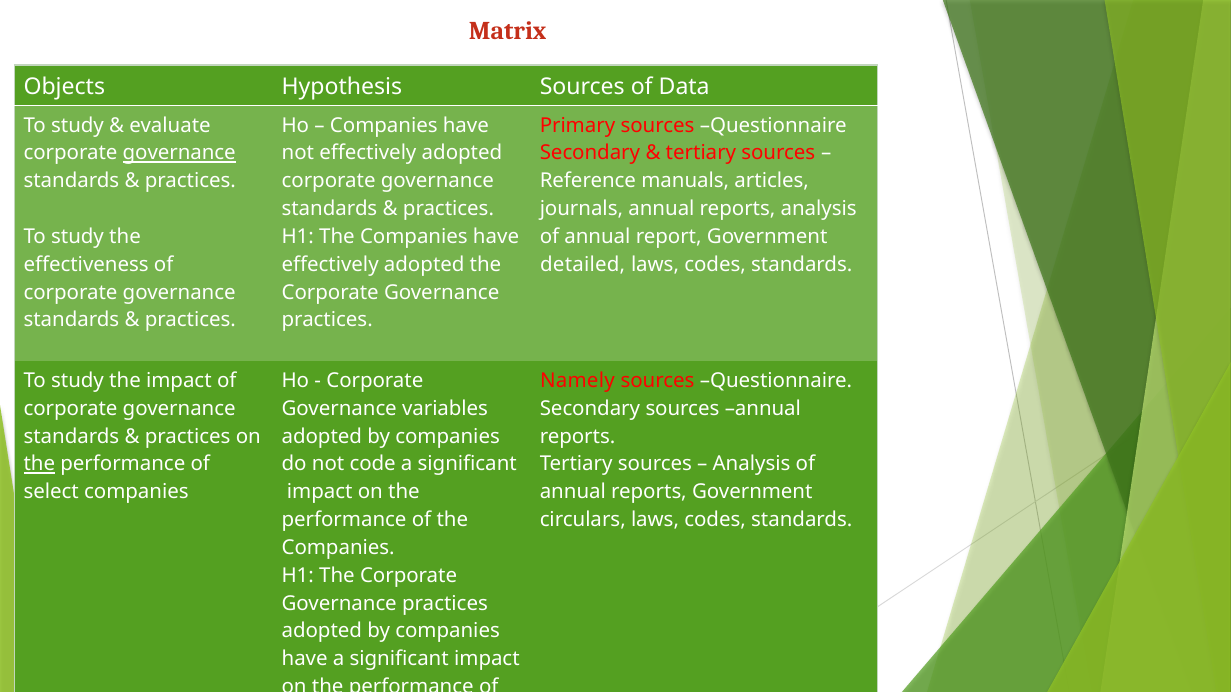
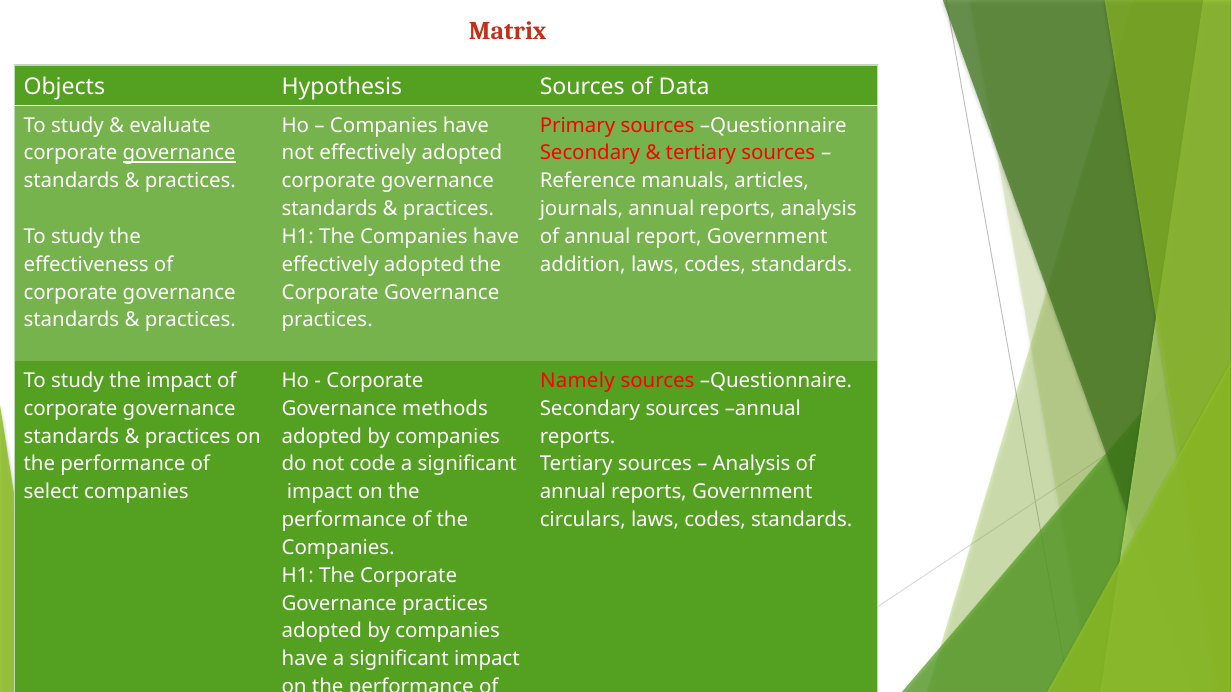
detailed: detailed -> addition
variables: variables -> methods
the at (39, 464) underline: present -> none
